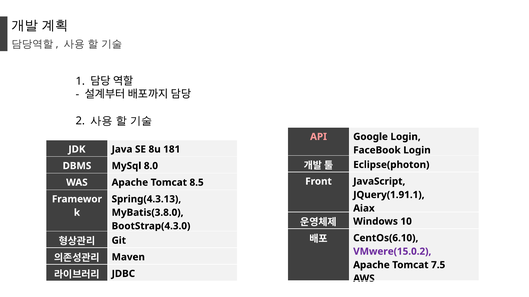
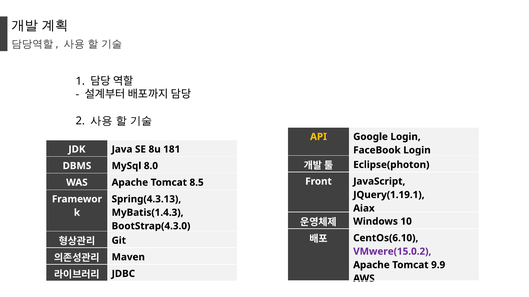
API colour: pink -> yellow
JQuery(1.91.1: JQuery(1.91.1 -> JQuery(1.19.1
MyBatis(3.8.0: MyBatis(3.8.0 -> MyBatis(1.4.3
7.5: 7.5 -> 9.9
